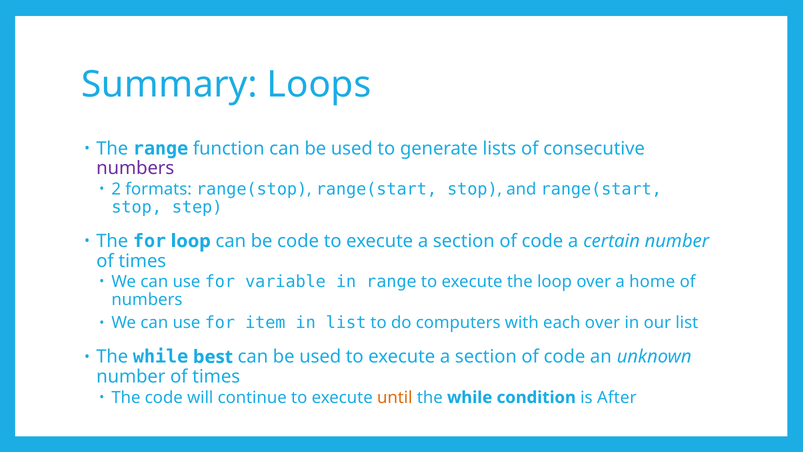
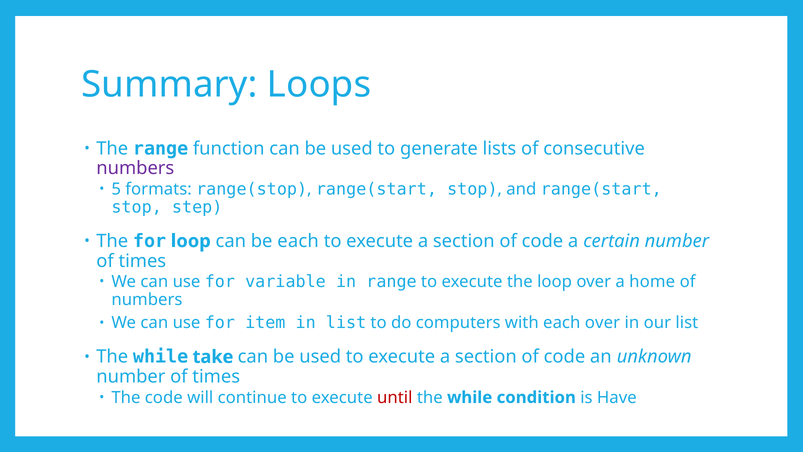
2: 2 -> 5
be code: code -> each
best: best -> take
until colour: orange -> red
After: After -> Have
